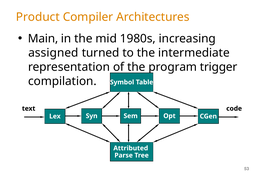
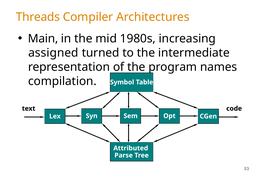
Product: Product -> Threads
trigger: trigger -> names
